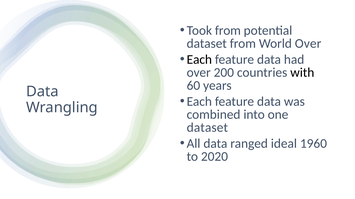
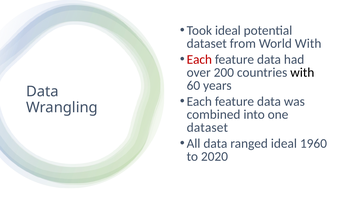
Took from: from -> ideal
World Over: Over -> With
Each at (199, 60) colour: black -> red
